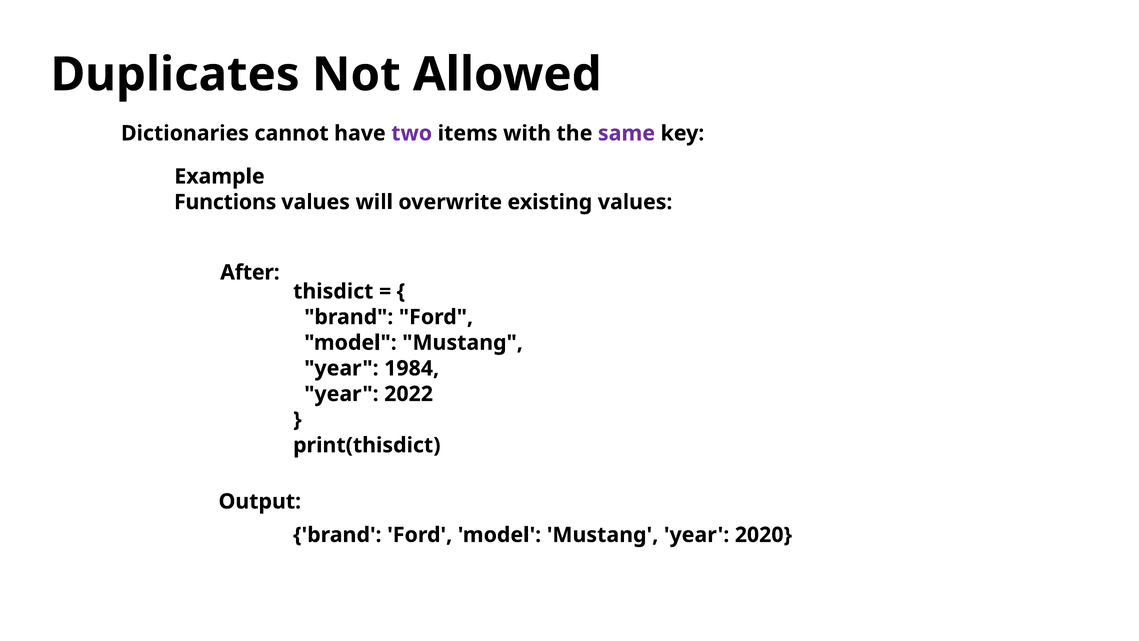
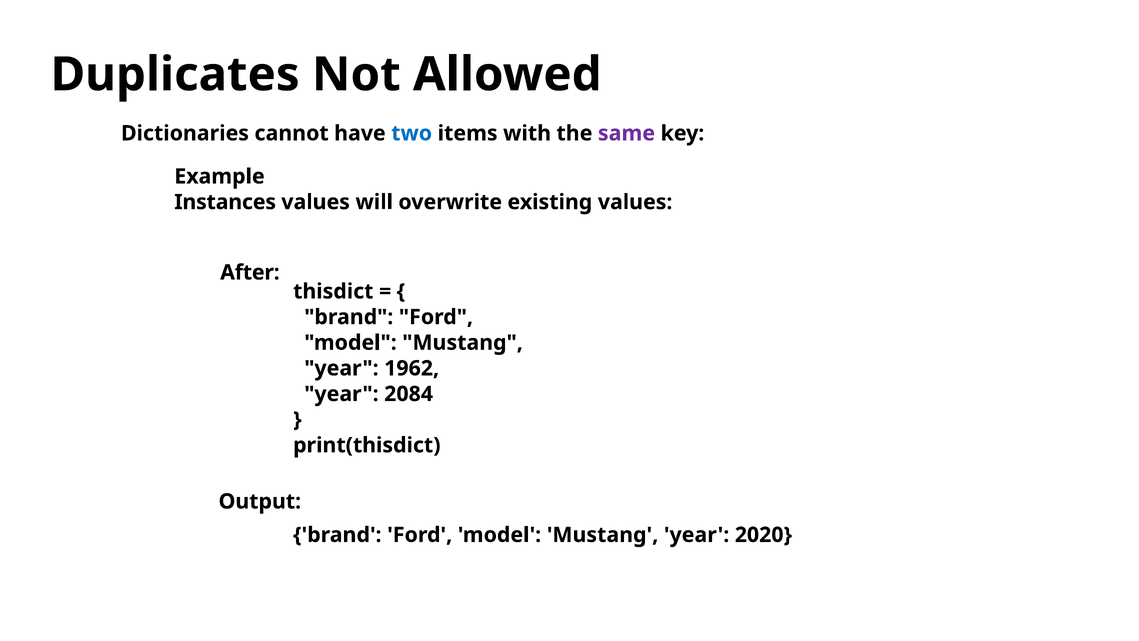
two colour: purple -> blue
Functions: Functions -> Instances
1984: 1984 -> 1962
2022: 2022 -> 2084
